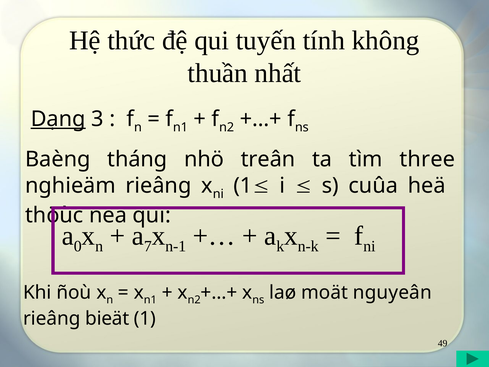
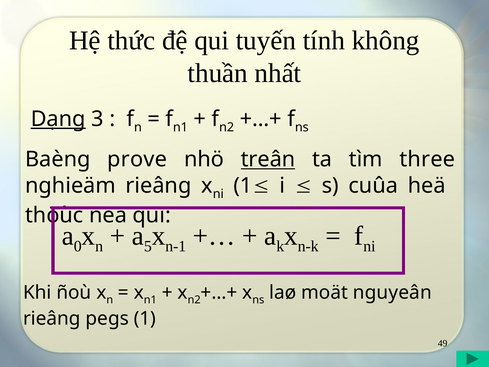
tháng: tháng -> prove
treân underline: none -> present
7: 7 -> 5
bieät: bieät -> pegs
